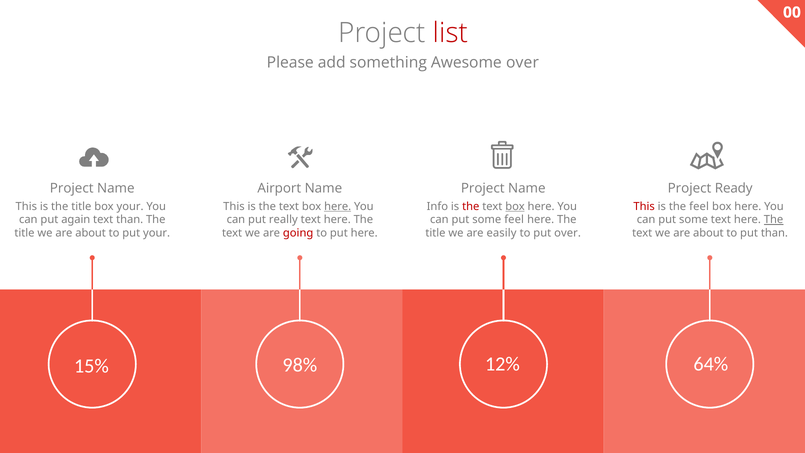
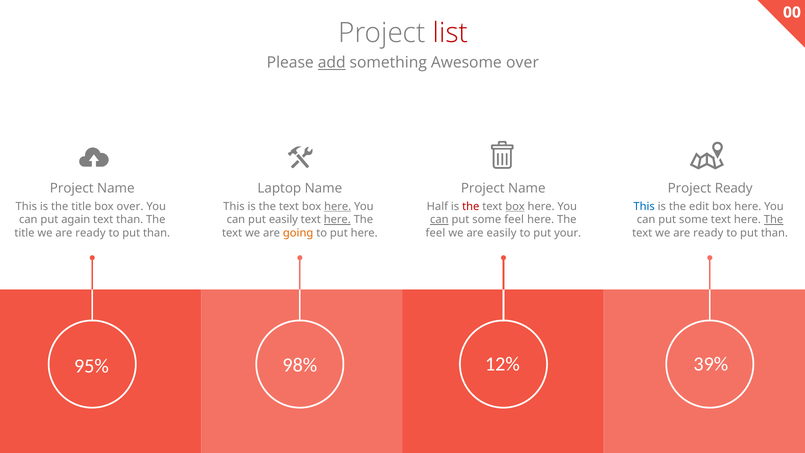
add underline: none -> present
Airport: Airport -> Laptop
box your: your -> over
Info: Info -> Half
This at (644, 206) colour: red -> blue
the feel: feel -> edit
put really: really -> easily
here at (337, 220) underline: none -> present
can at (439, 220) underline: none -> present
about at (91, 233): about -> ready
your at (157, 233): your -> than
going colour: red -> orange
title at (435, 233): title -> feel
put over: over -> your
text we are about: about -> ready
15%: 15% -> 95%
64%: 64% -> 39%
